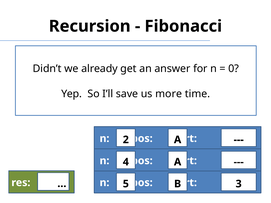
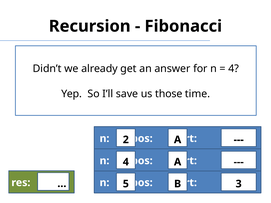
0 at (234, 69): 0 -> 4
more: more -> those
